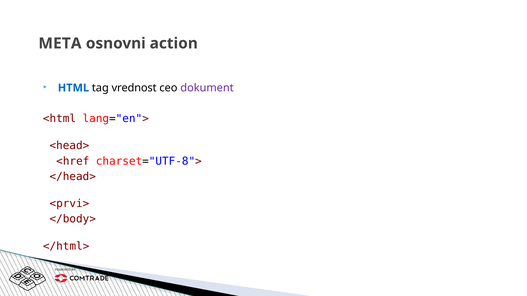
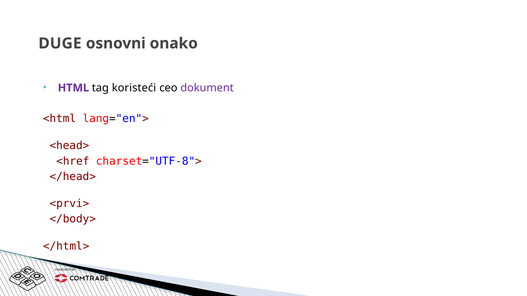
META: META -> DUGE
action: action -> onako
HTML colour: blue -> purple
vrednost: vrednost -> koristeći
